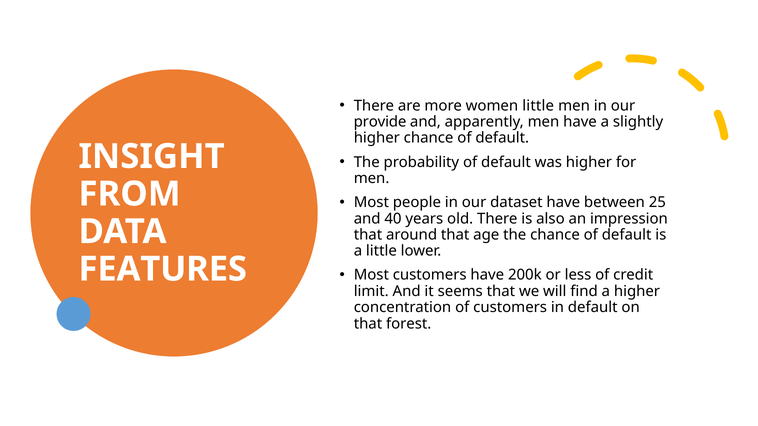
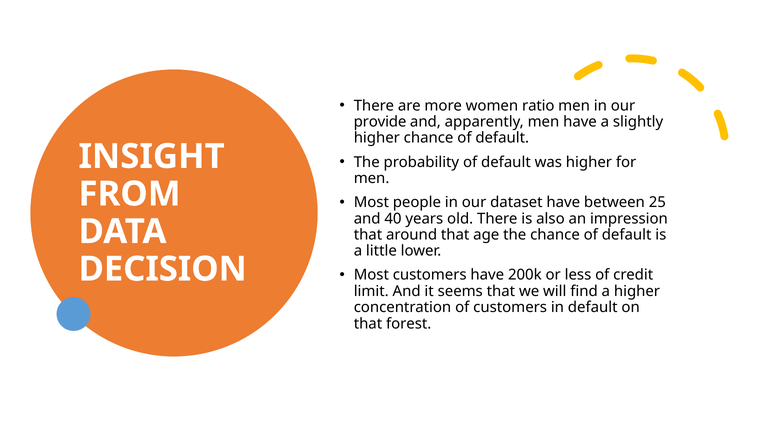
women little: little -> ratio
FEATURES: FEATURES -> DECISION
